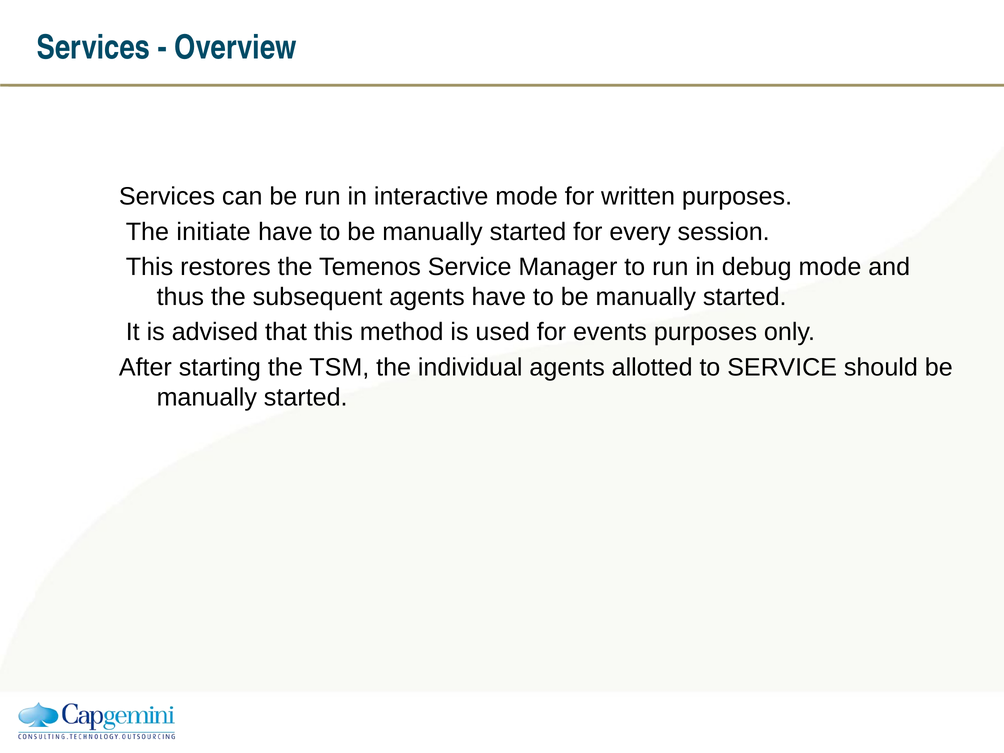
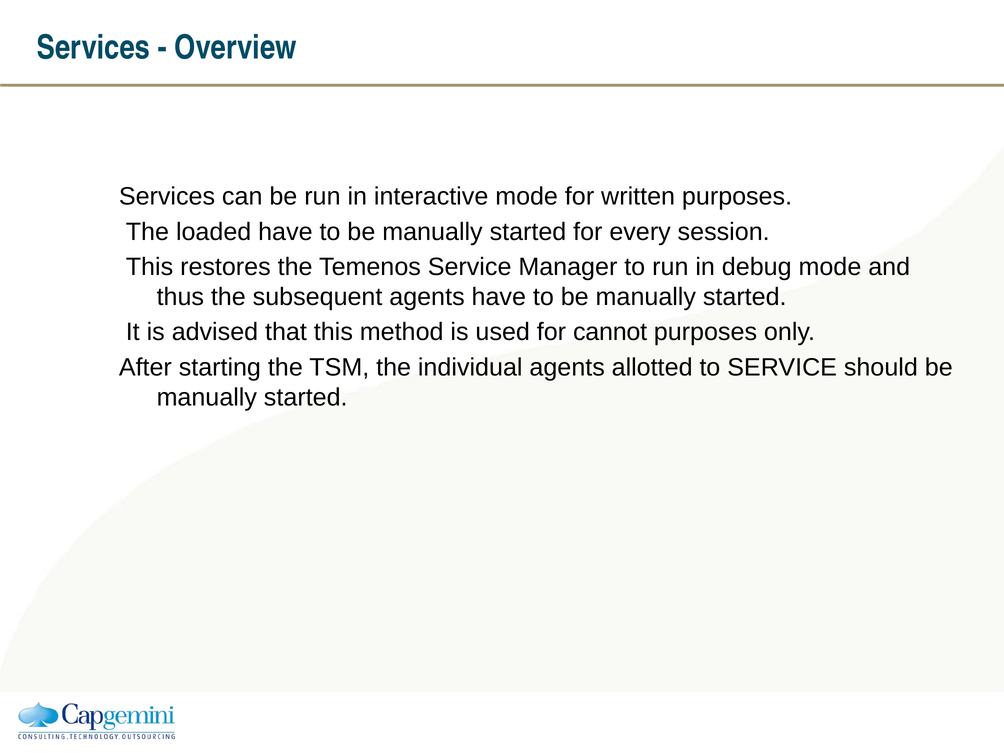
initiate: initiate -> loaded
events: events -> cannot
